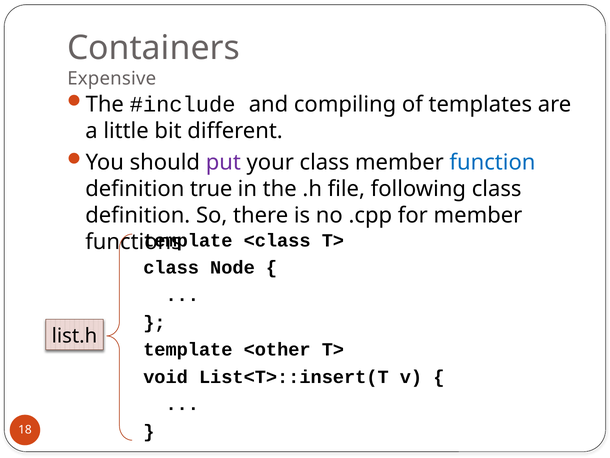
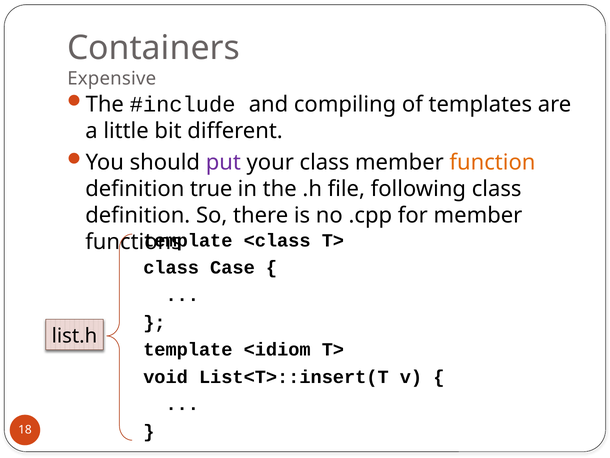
function colour: blue -> orange
Node: Node -> Case
<other: <other -> <idiom
